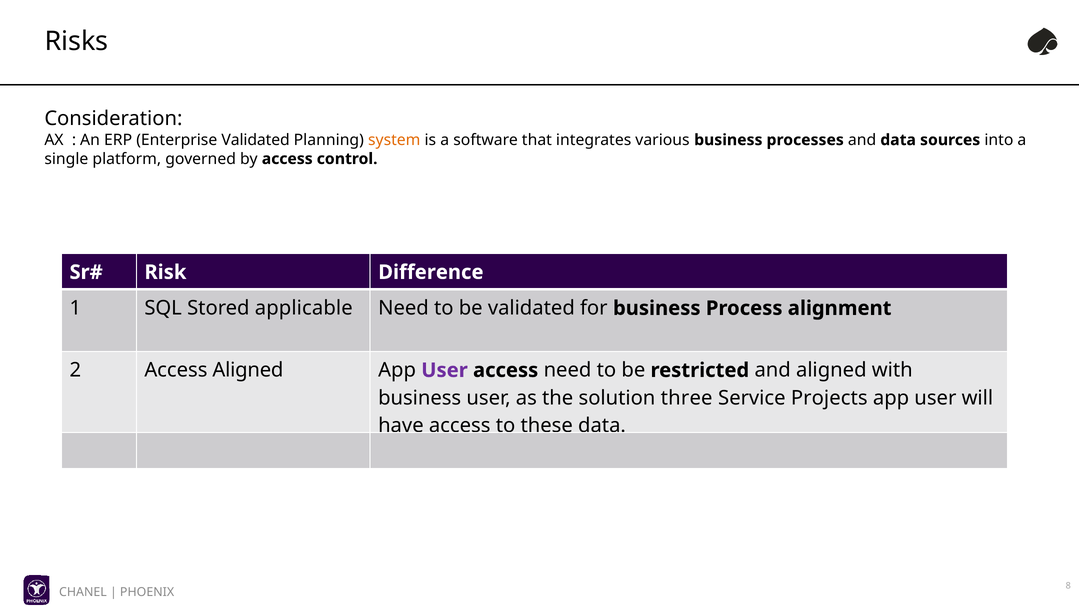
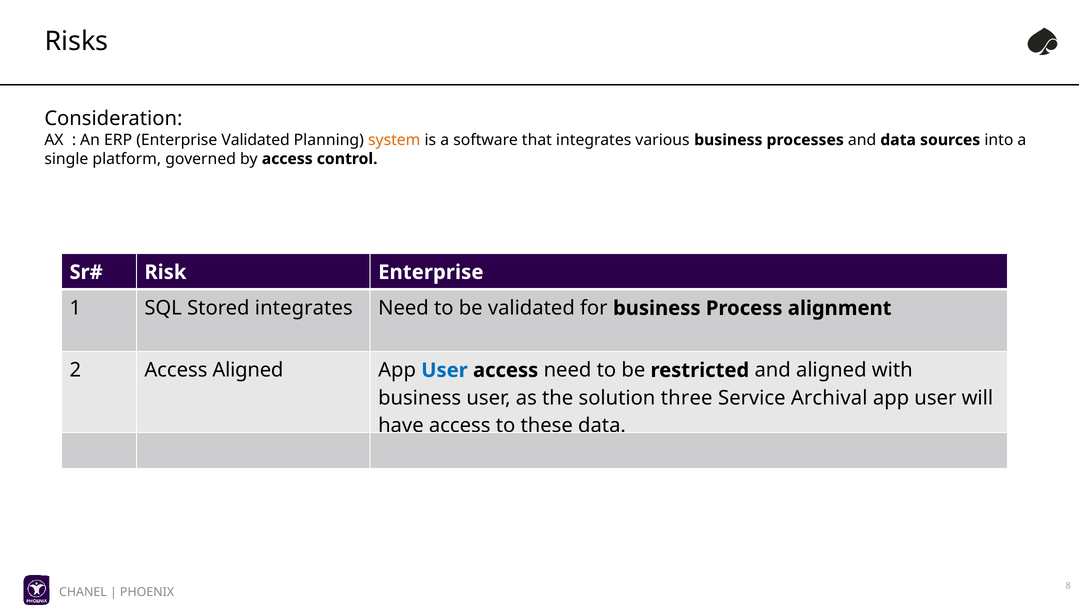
Risk Difference: Difference -> Enterprise
Stored applicable: applicable -> integrates
User at (444, 370) colour: purple -> blue
Projects: Projects -> Archival
